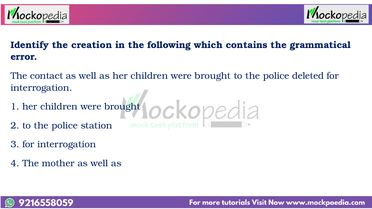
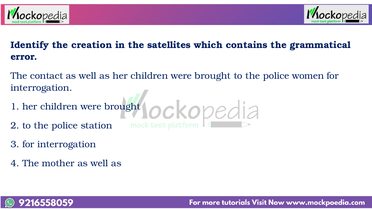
following: following -> satellites
deleted: deleted -> women
